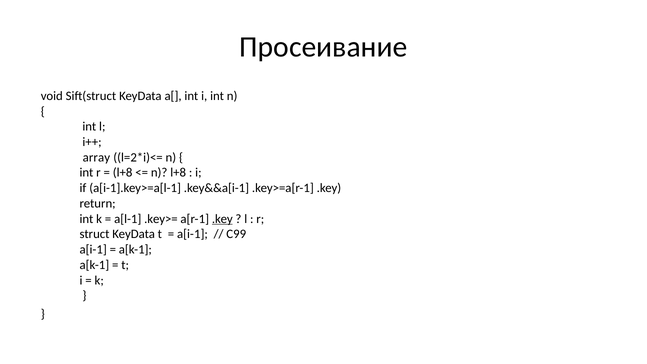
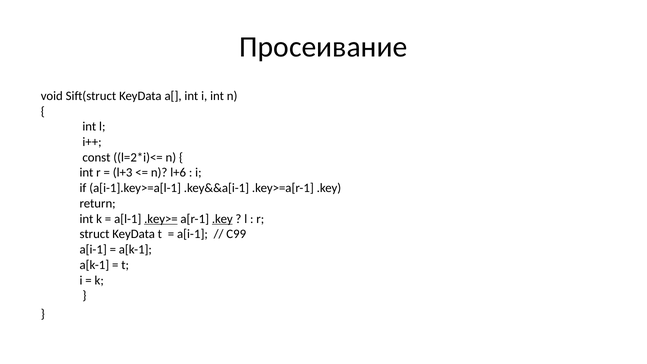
array: array -> const
l+8 at (123, 173): l+8 -> l+3
n l+8: l+8 -> l+6
.key>= underline: none -> present
